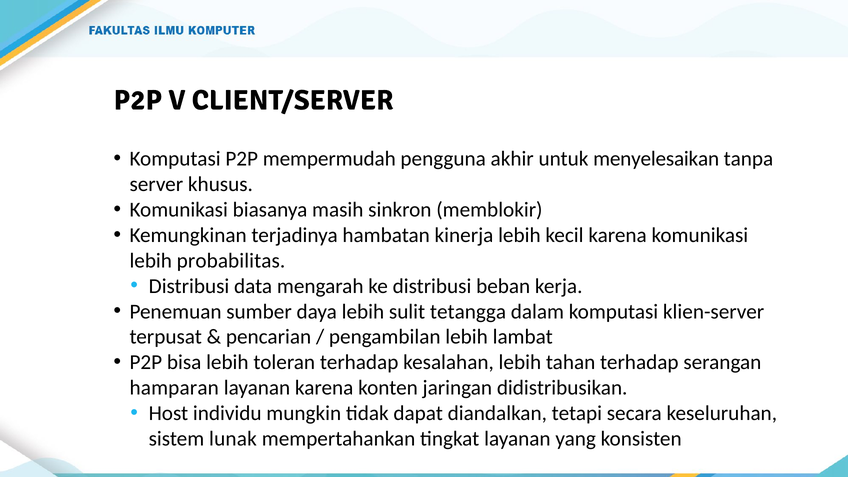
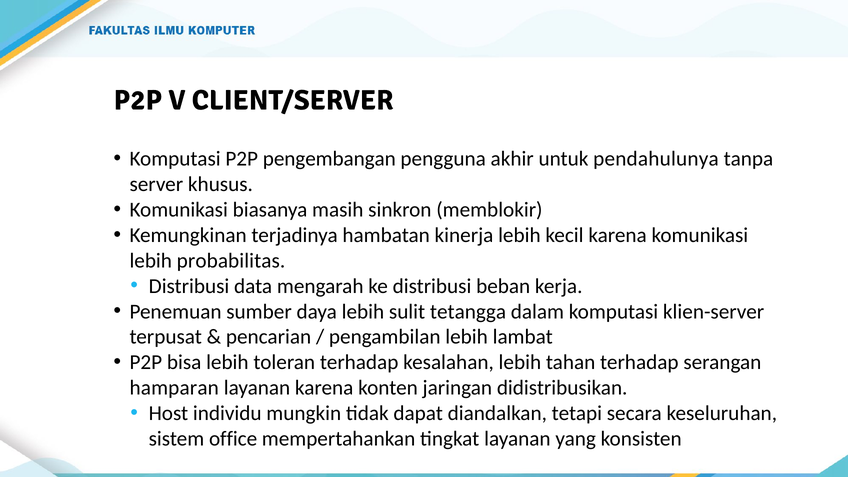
mempermudah: mempermudah -> pengembangan
menyelesaikan: menyelesaikan -> pendahulunya
lunak: lunak -> office
